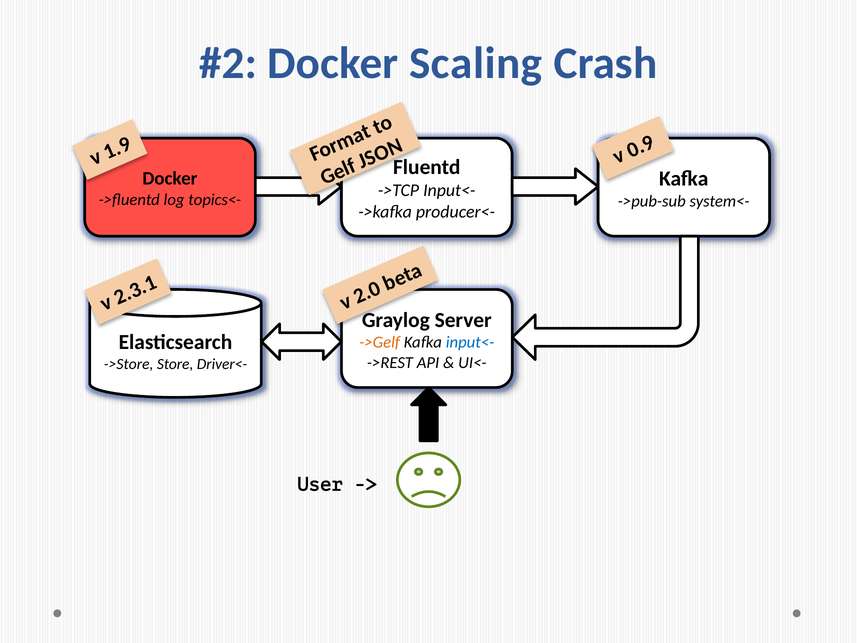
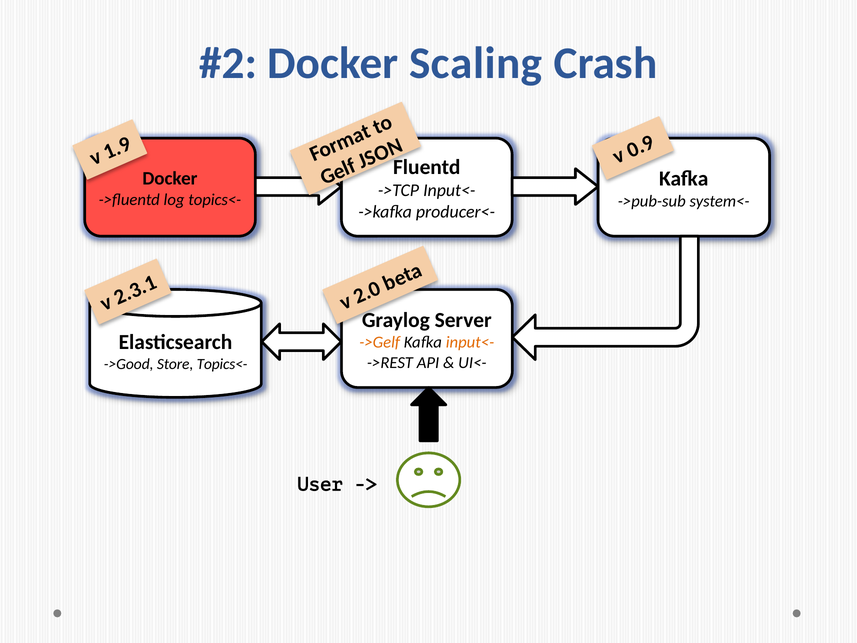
input<- at (470, 342) colour: blue -> orange
->Store: ->Store -> ->Good
Store Driver<-: Driver<- -> Topics<-
